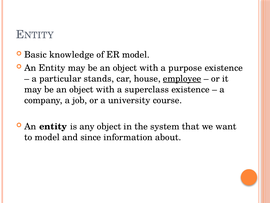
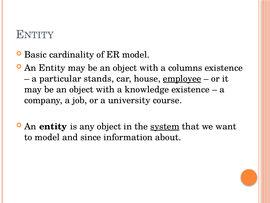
knowledge: knowledge -> cardinality
purpose: purpose -> columns
superclass: superclass -> knowledge
system underline: none -> present
